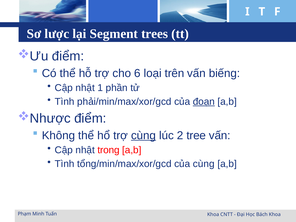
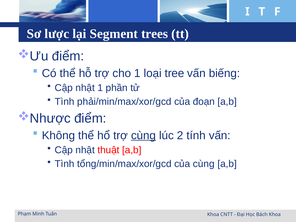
cho 6: 6 -> 1
trên: trên -> tree
đoạn underline: present -> none
tree: tree -> tính
trong: trong -> thuật
